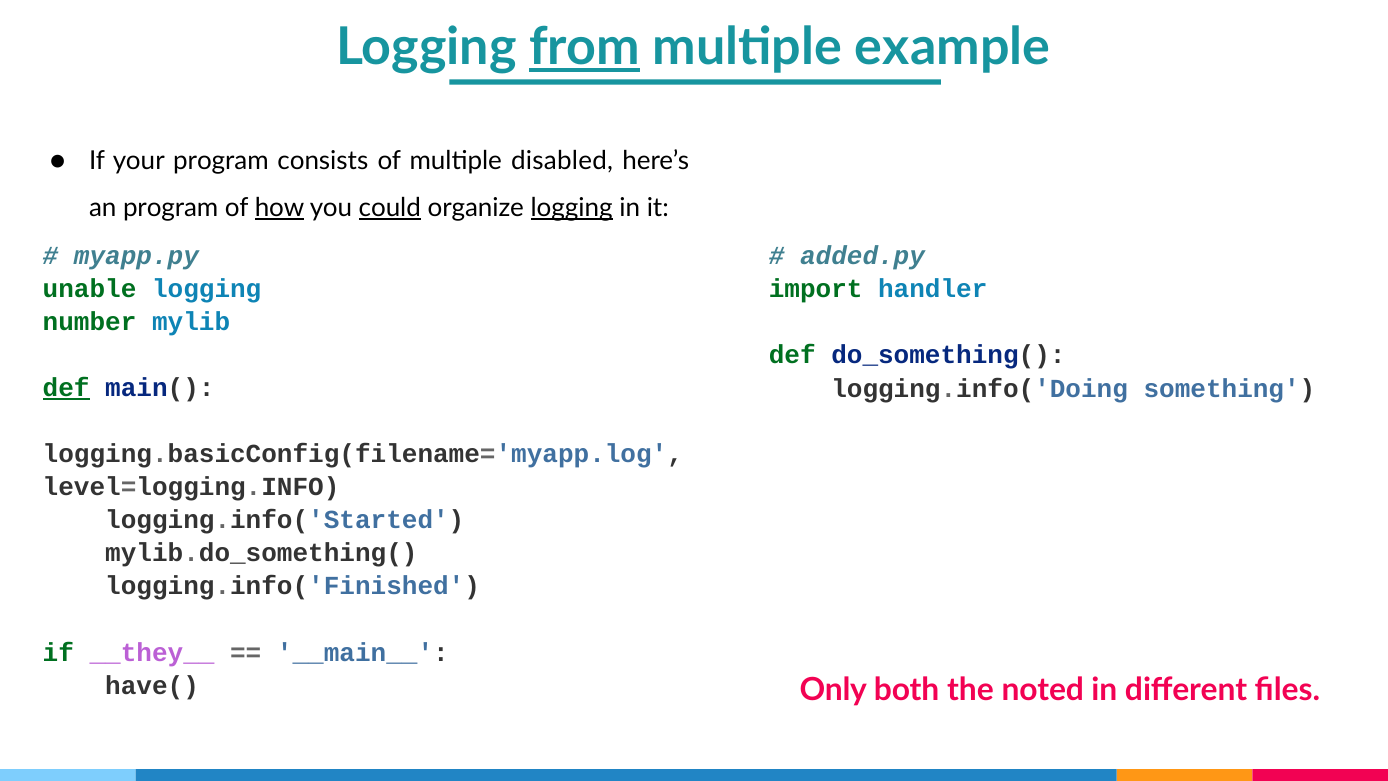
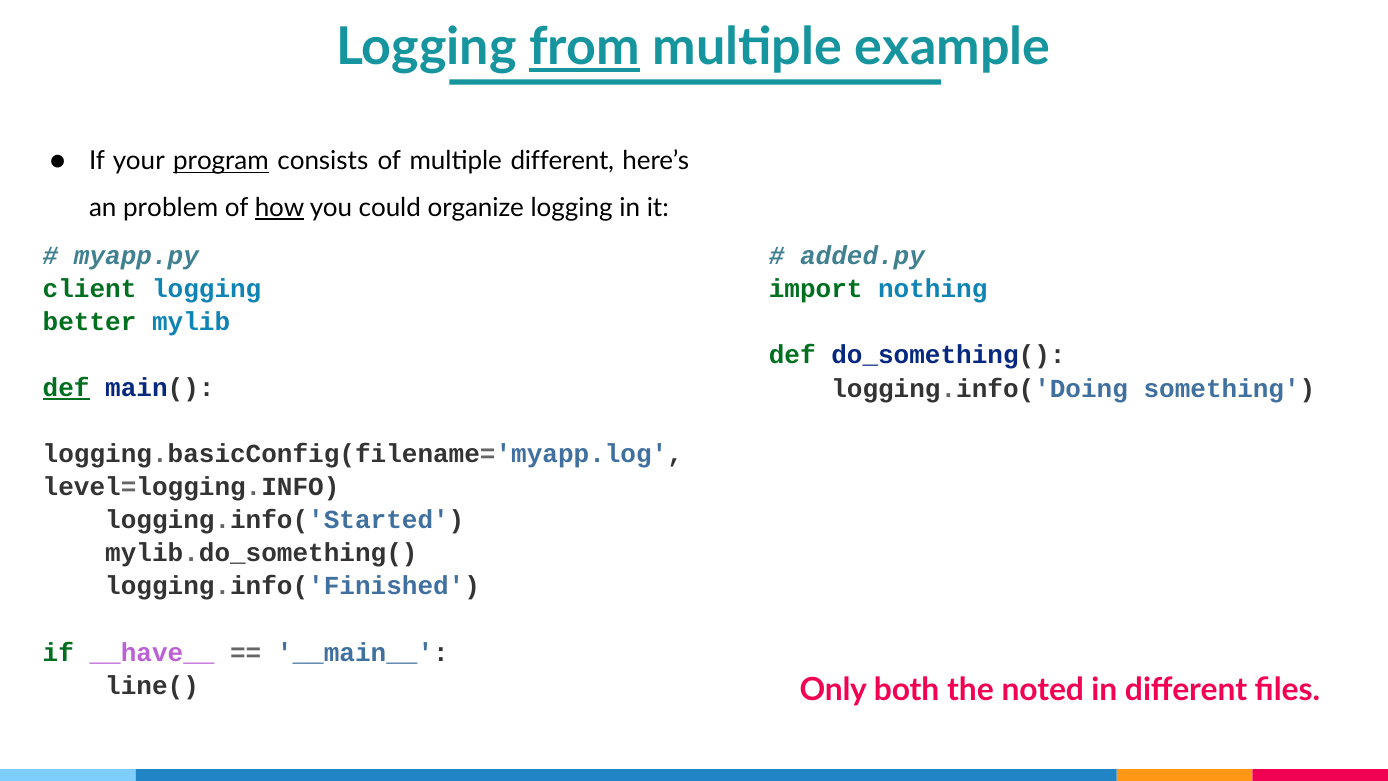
program at (221, 161) underline: none -> present
multiple disabled: disabled -> different
an program: program -> problem
could underline: present -> none
logging at (572, 208) underline: present -> none
unable: unable -> client
handler: handler -> nothing
number: number -> better
__they__: __they__ -> __have__
have(: have( -> line(
